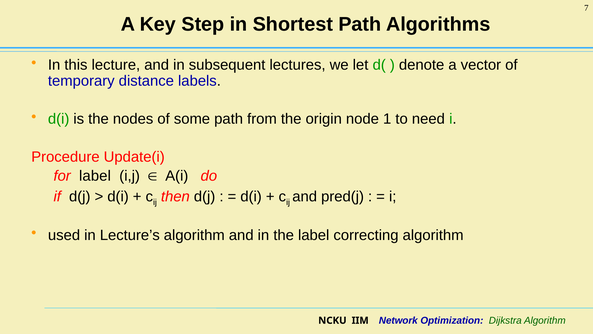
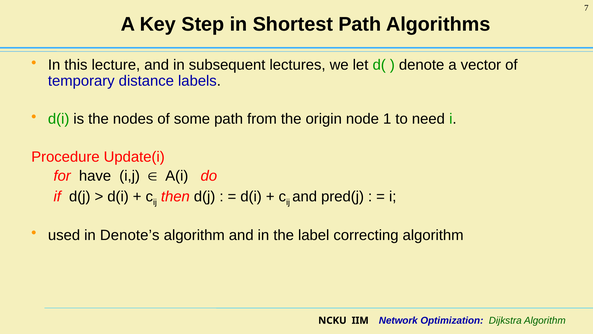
for label: label -> have
Lecture’s: Lecture’s -> Denote’s
